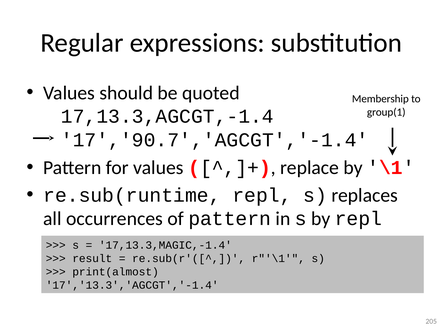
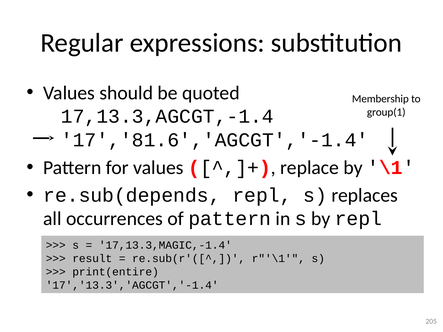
17','90.7','AGCGT','-1.4: 17','90.7','AGCGT','-1.4 -> 17','81.6','AGCGT','-1.4
re.sub(runtime: re.sub(runtime -> re.sub(depends
print(almost: print(almost -> print(entire
